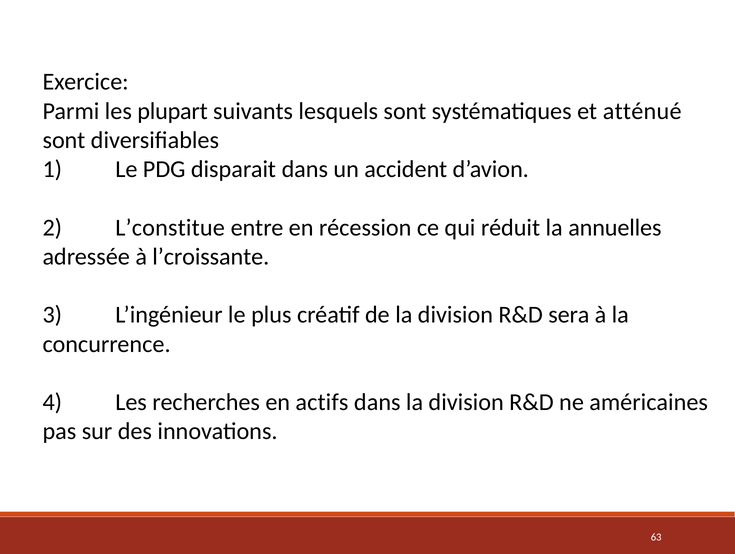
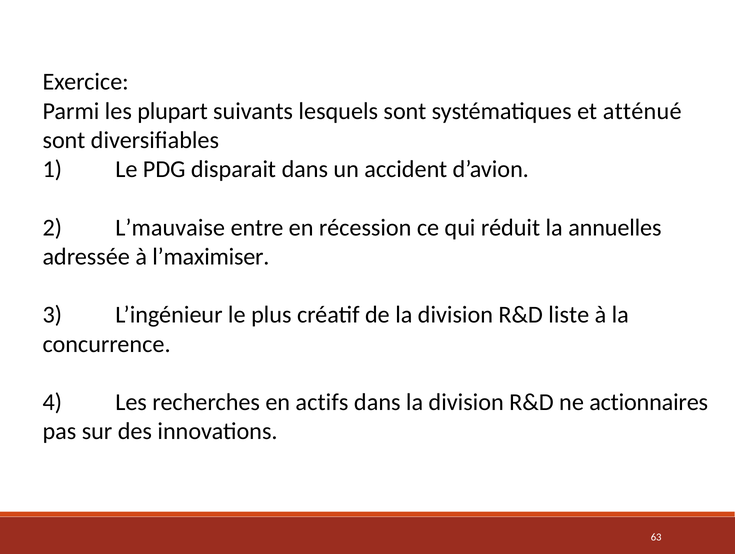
L’constitue: L’constitue -> L’mauvaise
l’croissante: l’croissante -> l’maximiser
sera: sera -> liste
américaines: américaines -> actionnaires
